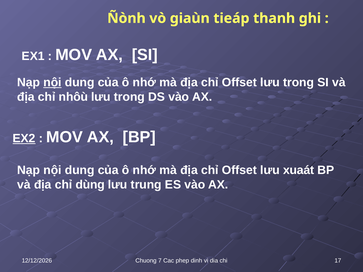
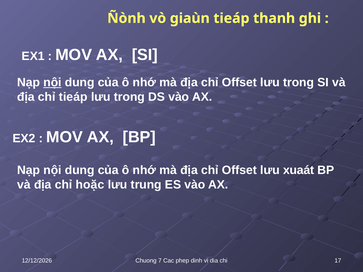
chỉ nhôù: nhôù -> tieáp
EX2 underline: present -> none
dùng: dùng -> hoặc
